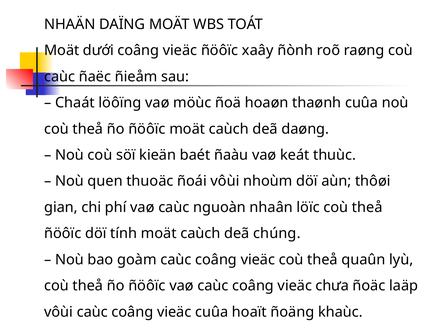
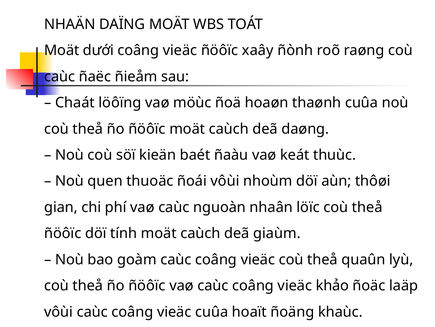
chúng: chúng -> giaùm
chưa: chưa -> khảo
